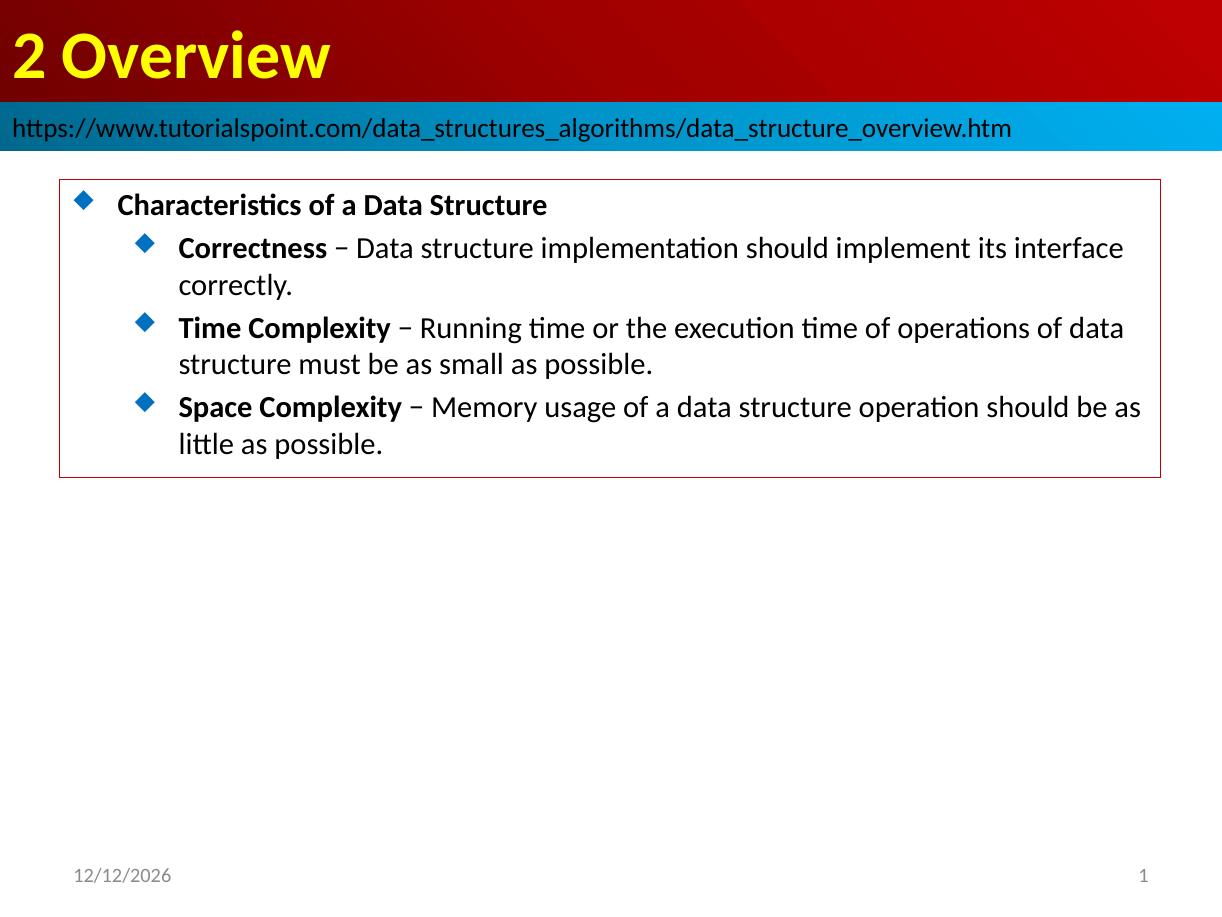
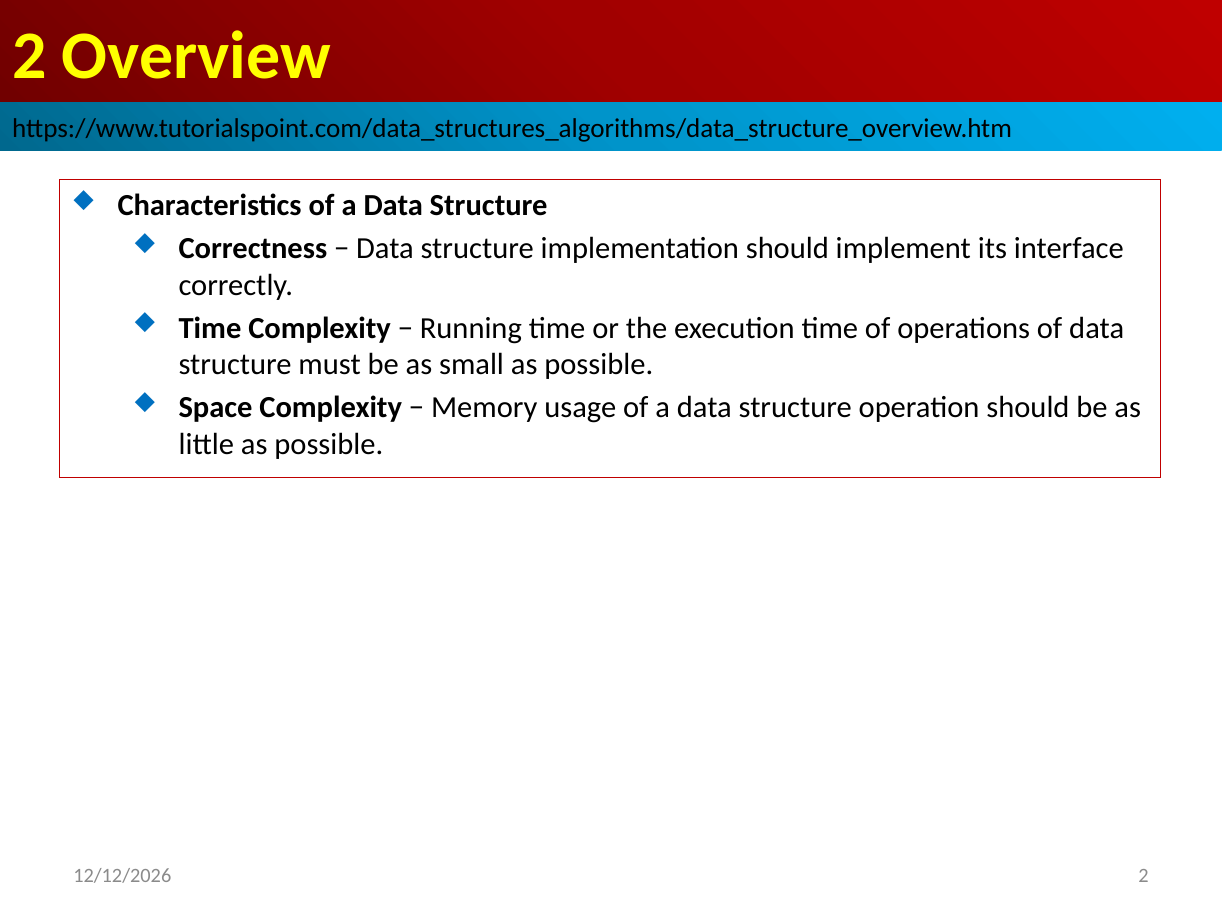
1 at (1144, 875): 1 -> 2
